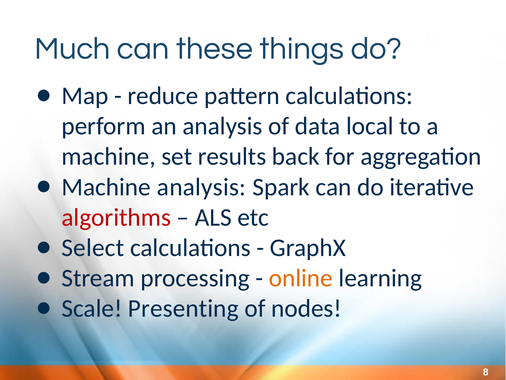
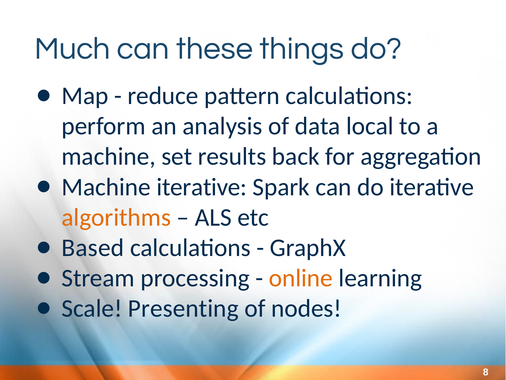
Machine analysis: analysis -> iterative
algorithms colour: red -> orange
Select: Select -> Based
